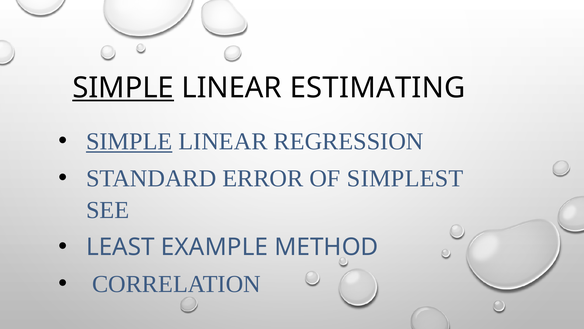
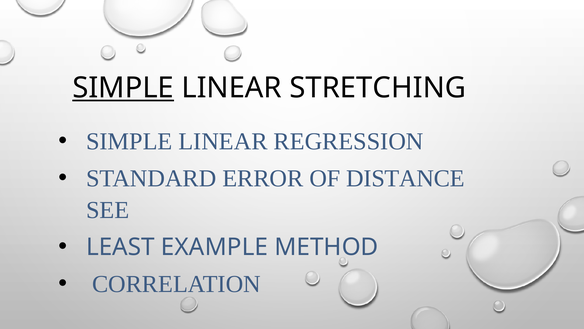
ESTIMATING: ESTIMATING -> STRETCHING
SIMPLE at (129, 141) underline: present -> none
SIMPLEST: SIMPLEST -> DISTANCE
